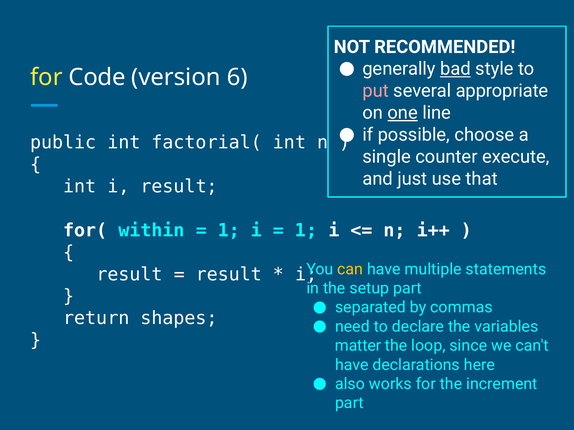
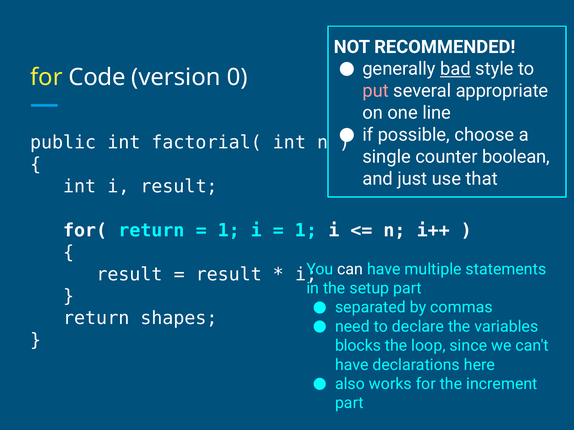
6: 6 -> 0
one underline: present -> none
execute: execute -> boolean
for( within: within -> return
can colour: yellow -> white
matter: matter -> blocks
